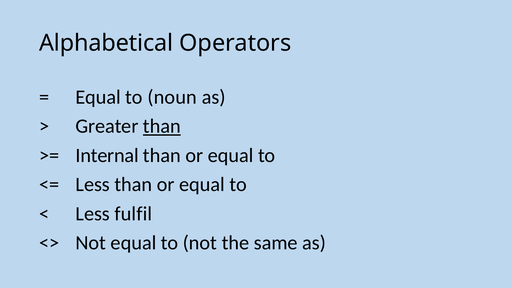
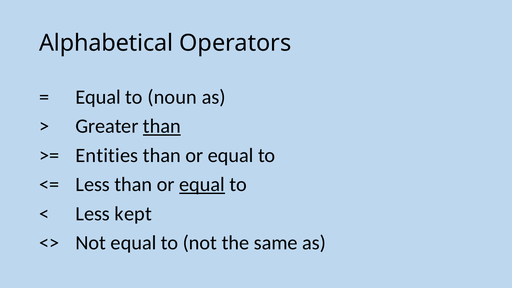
Internal: Internal -> Entities
equal at (202, 185) underline: none -> present
fulfil: fulfil -> kept
